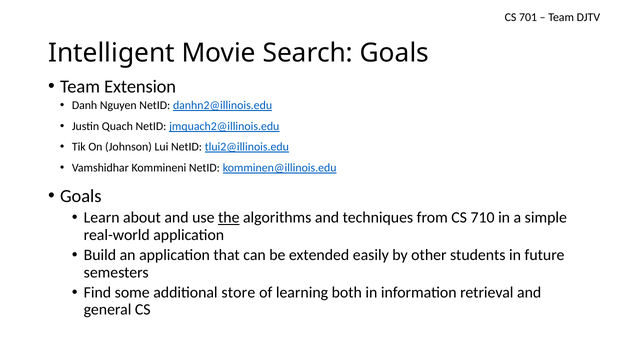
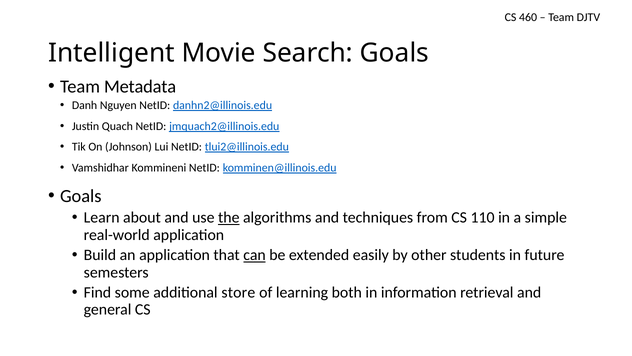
701: 701 -> 460
Extension: Extension -> Metadata
710: 710 -> 110
can underline: none -> present
